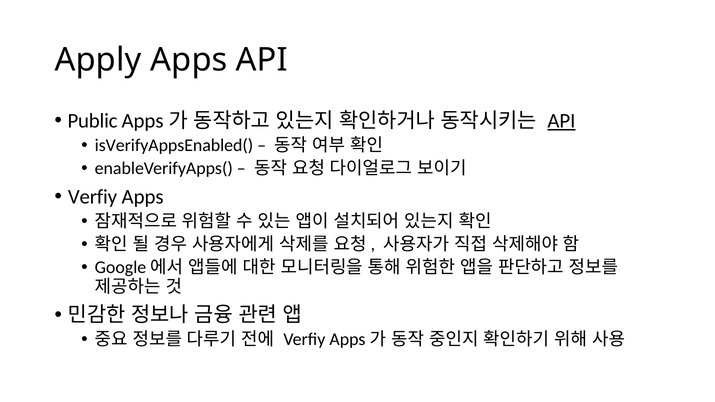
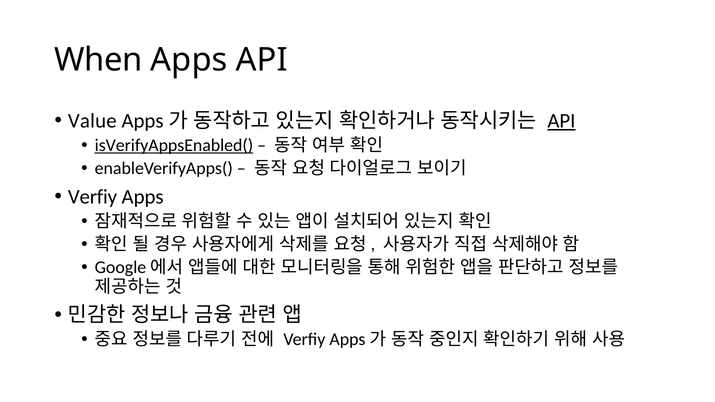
Apply: Apply -> When
Public: Public -> Value
isVerifyAppsEnabled( underline: none -> present
